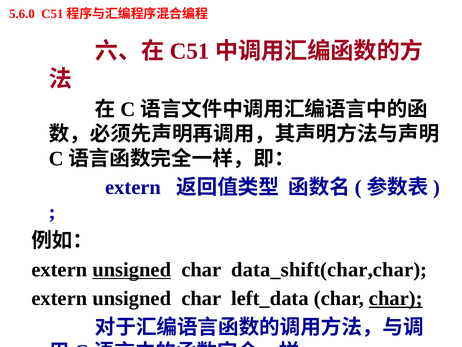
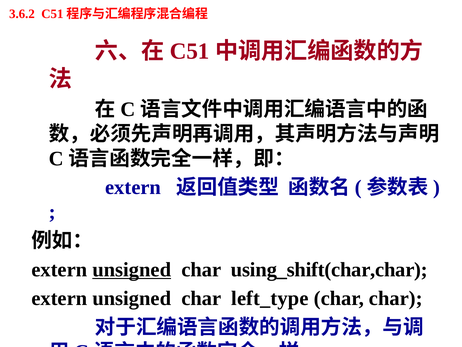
5.6.0: 5.6.0 -> 3.6.2
data_shift(char,char: data_shift(char,char -> using_shift(char,char
left_data: left_data -> left_type
char at (396, 298) underline: present -> none
